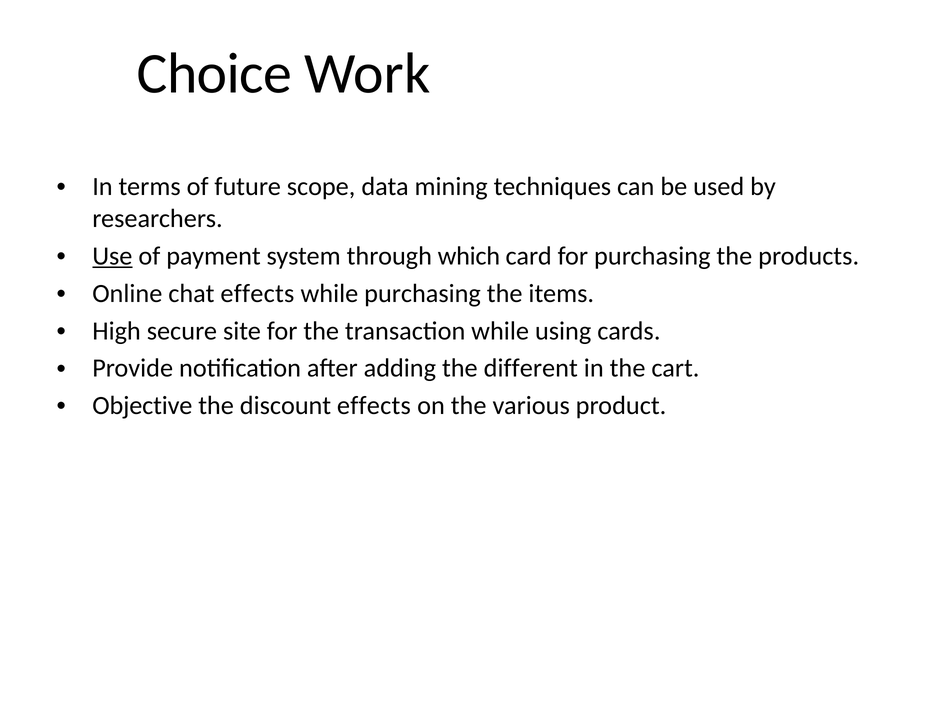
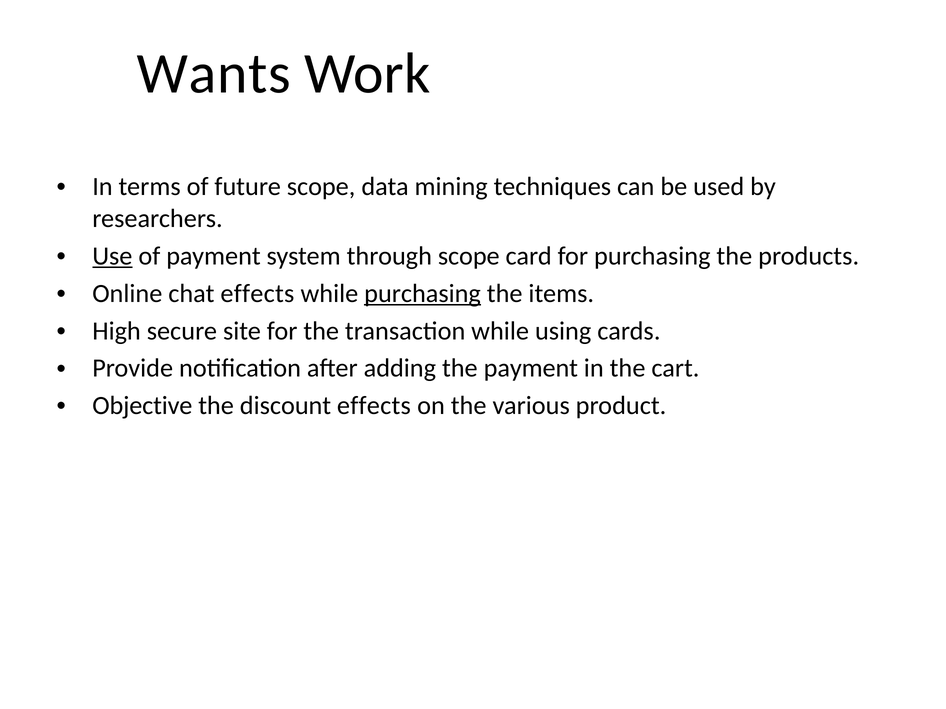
Choice: Choice -> Wants
through which: which -> scope
purchasing at (423, 294) underline: none -> present
the different: different -> payment
